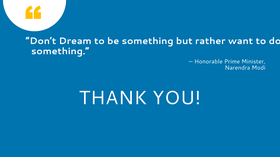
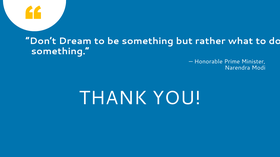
want: want -> what
